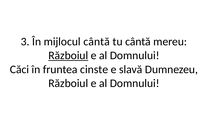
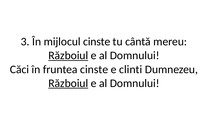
mijlocul cântă: cântă -> cinste
slavă: slavă -> clinti
Războiul at (68, 83) underline: none -> present
